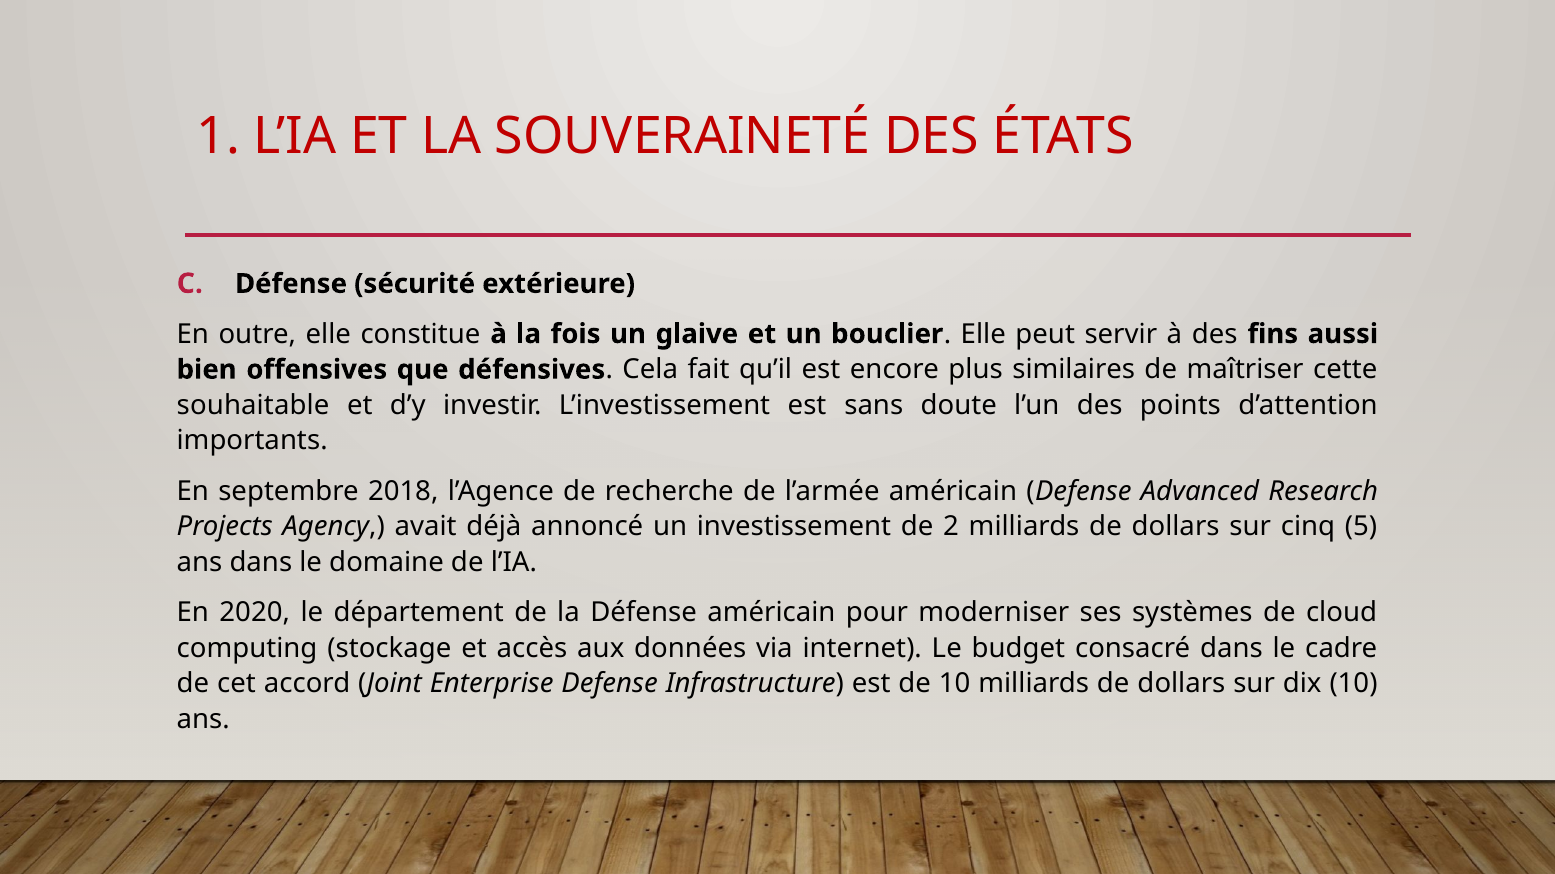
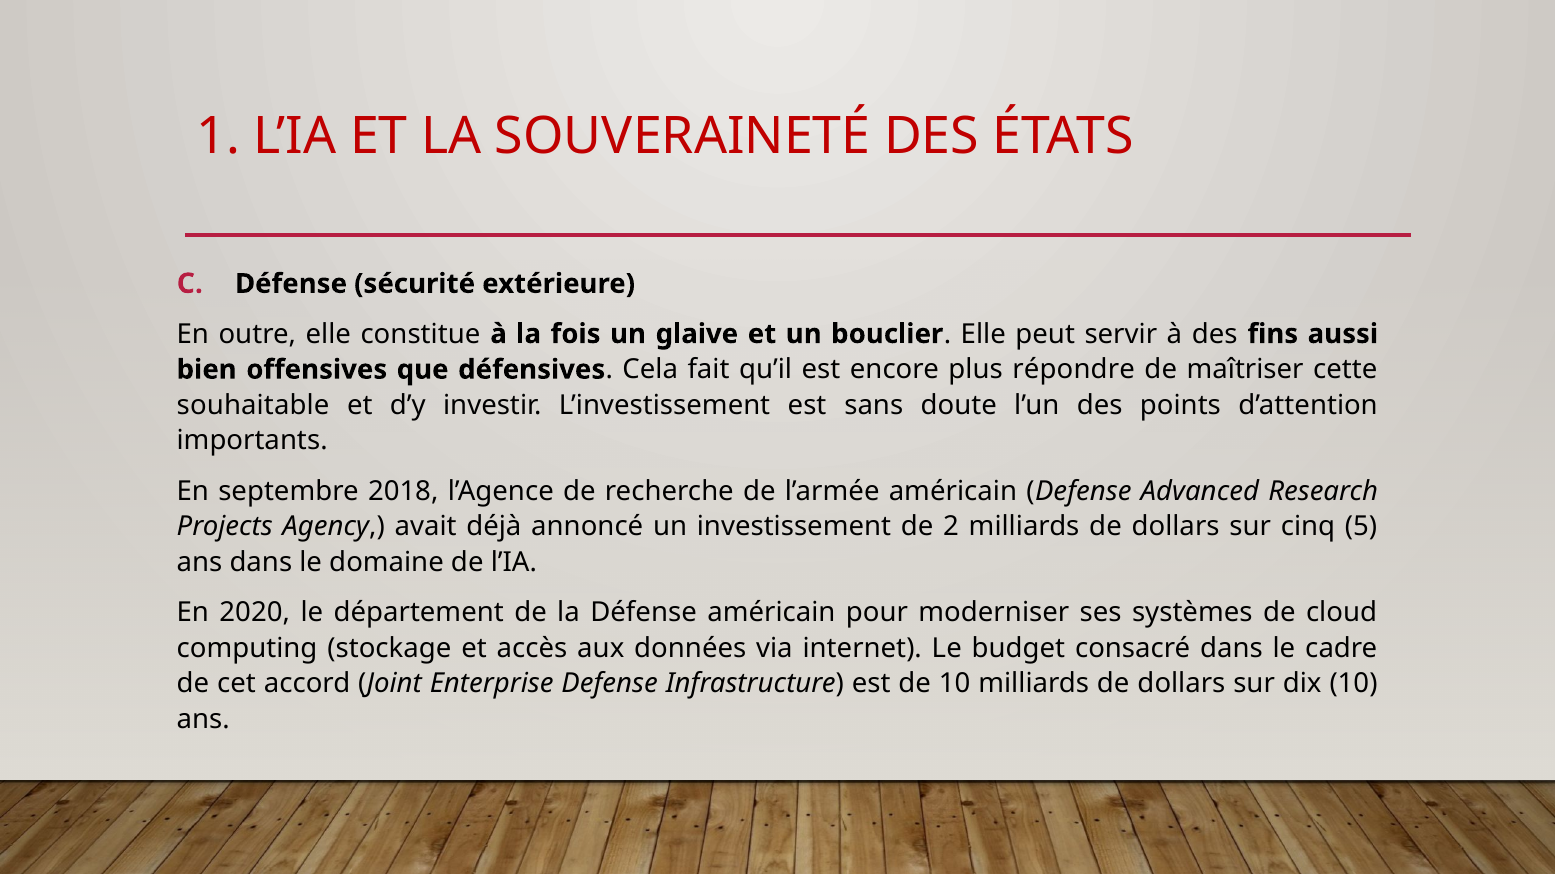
similaires: similaires -> répondre
